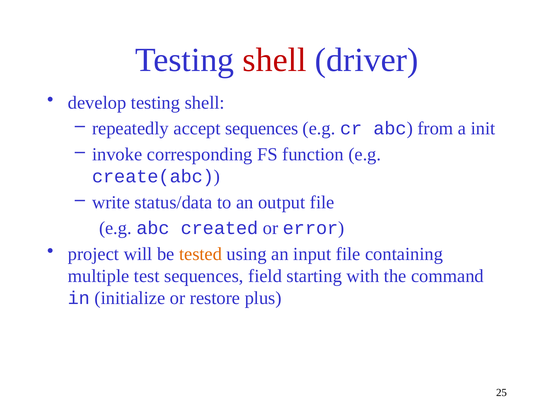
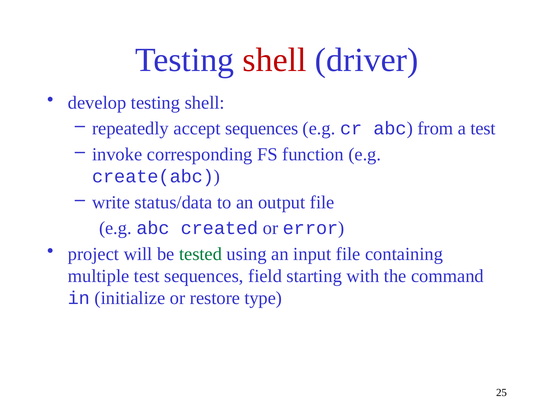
a init: init -> test
tested colour: orange -> green
plus: plus -> type
